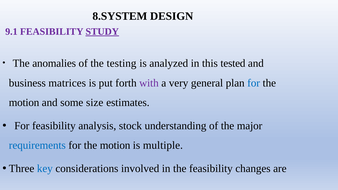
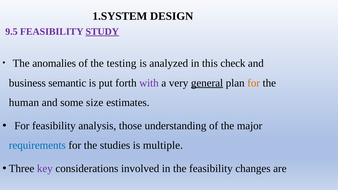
8.SYSTEM: 8.SYSTEM -> 1.SYSTEM
9.1: 9.1 -> 9.5
tested: tested -> check
matrices: matrices -> semantic
general underline: none -> present
for at (254, 83) colour: blue -> orange
motion at (24, 103): motion -> human
stock: stock -> those
motion at (115, 145): motion -> studies
key colour: blue -> purple
